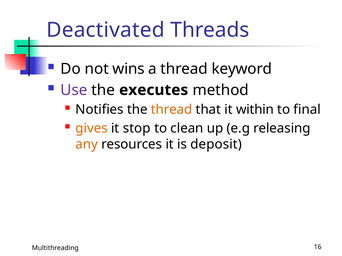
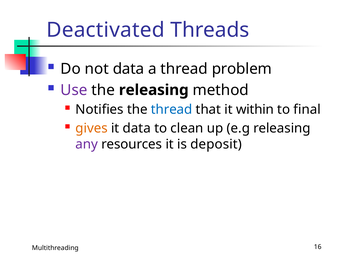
not wins: wins -> data
keyword: keyword -> problem
the executes: executes -> releasing
thread at (172, 110) colour: orange -> blue
it stop: stop -> data
any colour: orange -> purple
